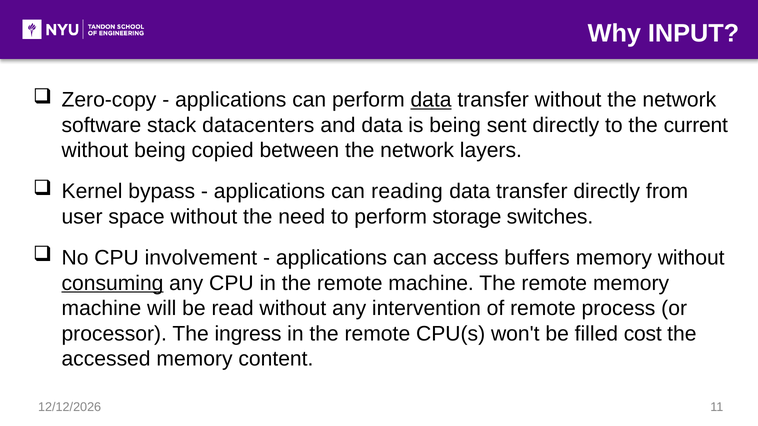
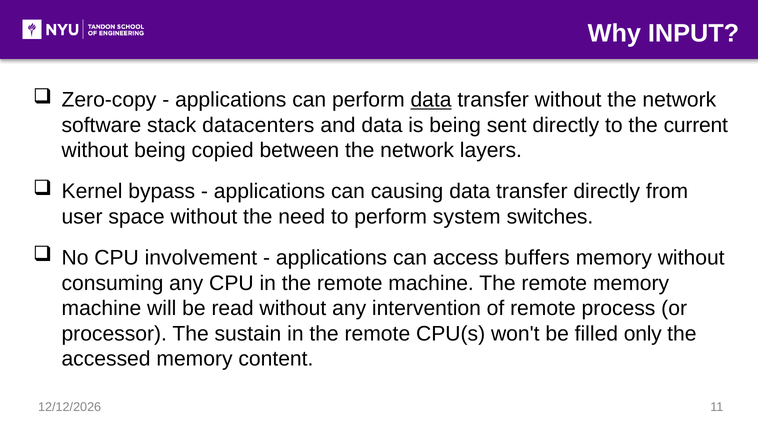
reading: reading -> causing
storage: storage -> system
consuming underline: present -> none
ingress: ingress -> sustain
cost: cost -> only
